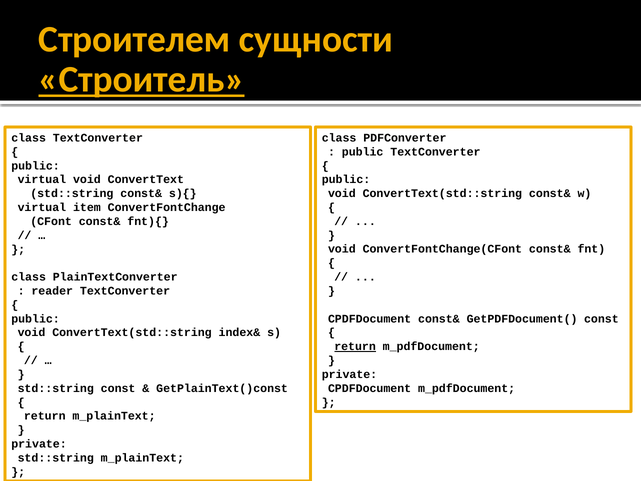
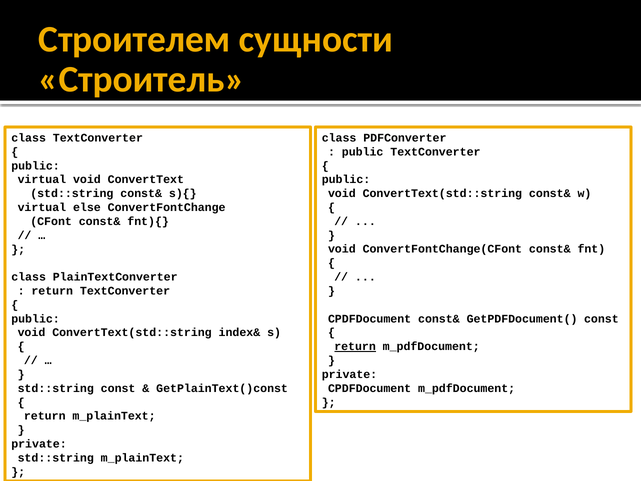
Строитель underline: present -> none
item: item -> else
reader at (52, 291): reader -> return
